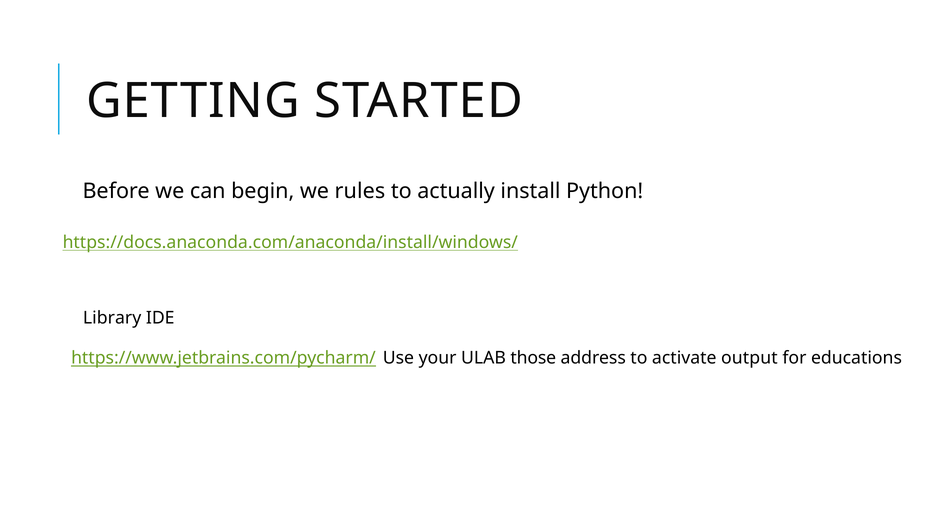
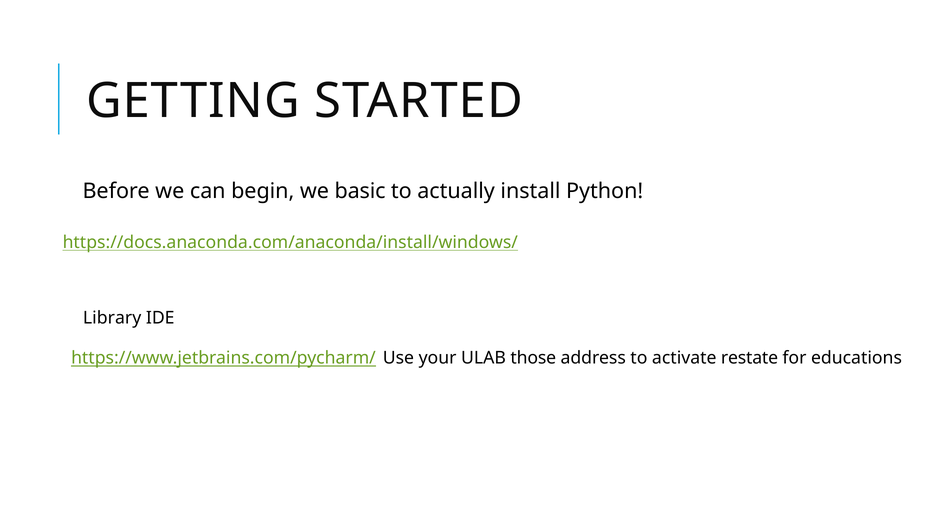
rules: rules -> basic
output: output -> restate
